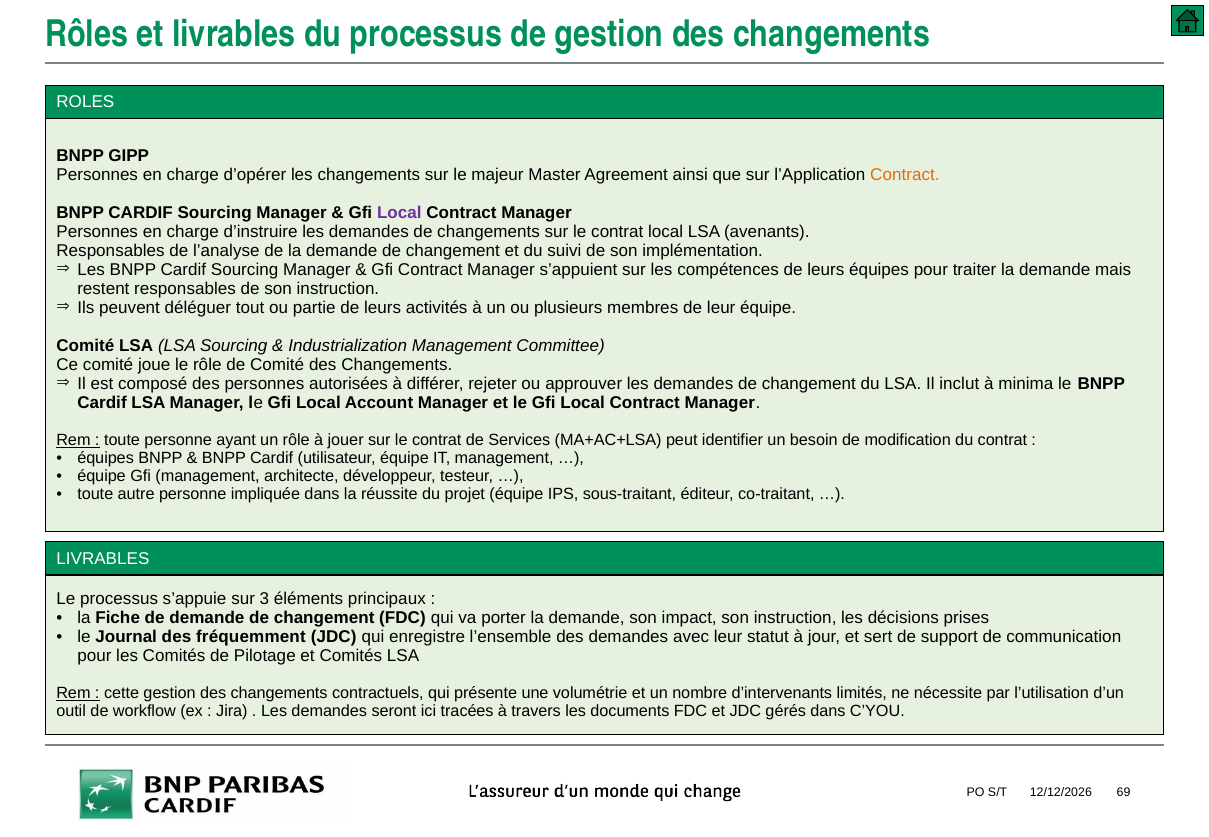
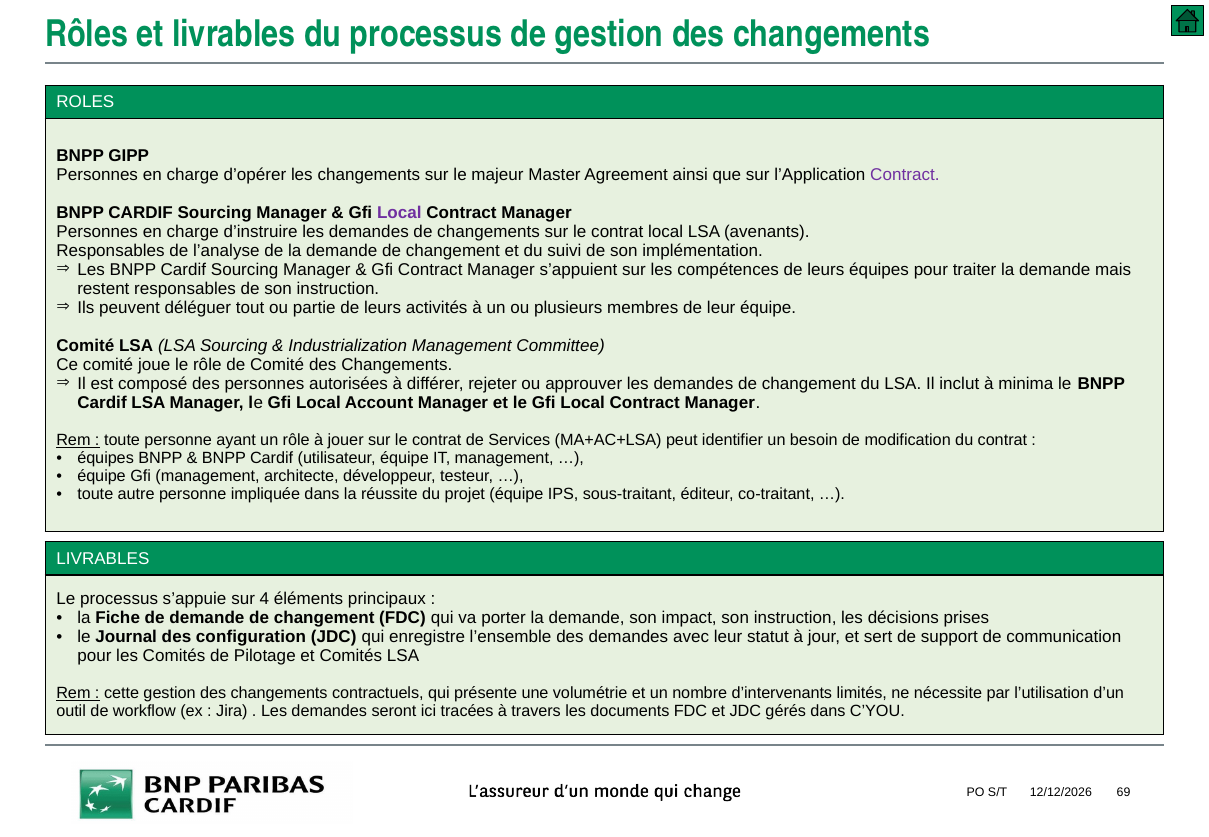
Contract at (905, 175) colour: orange -> purple
3: 3 -> 4
fréquemment: fréquemment -> configuration
